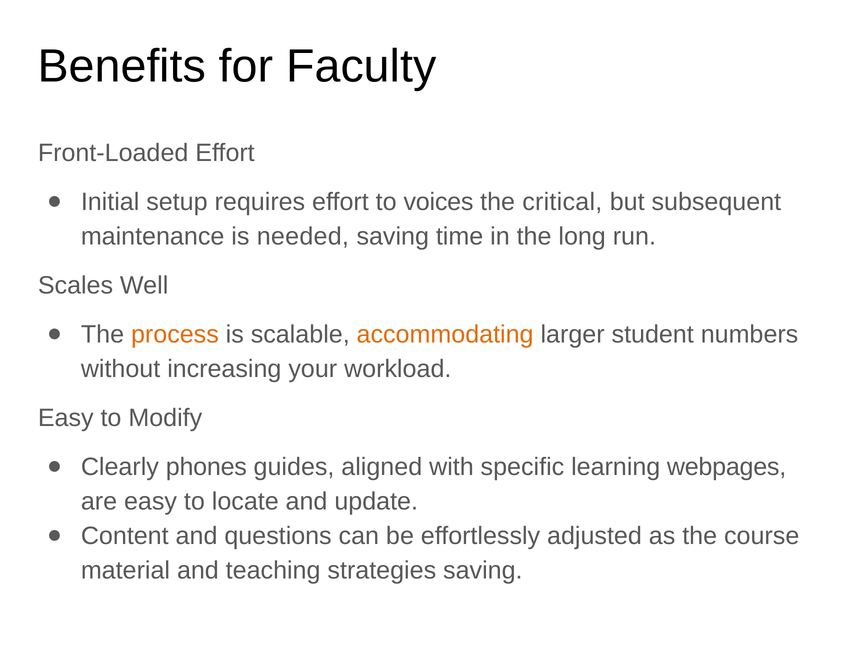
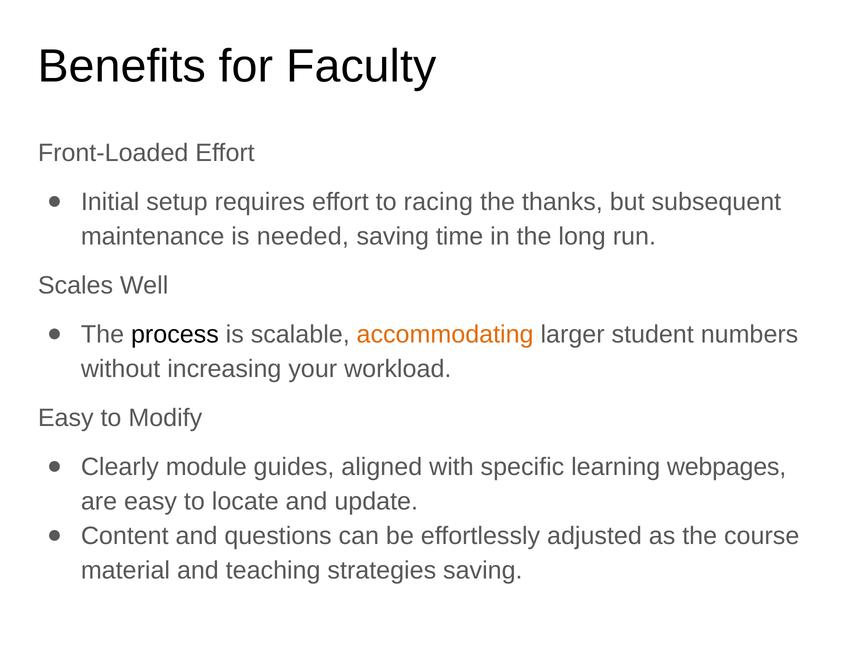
voices: voices -> racing
critical: critical -> thanks
process colour: orange -> black
phones: phones -> module
